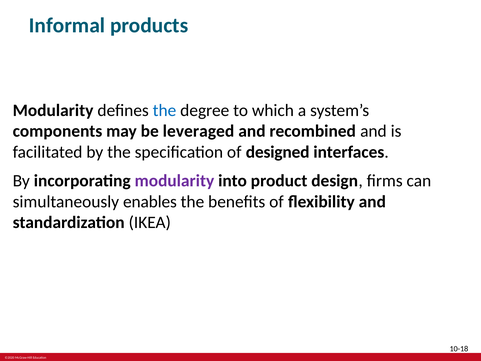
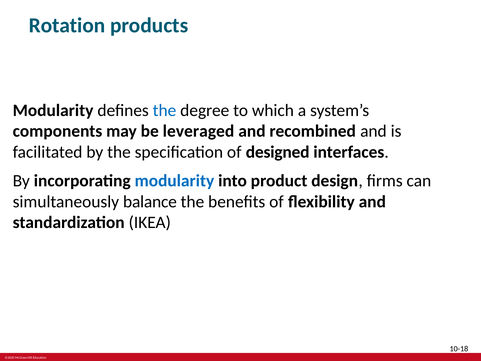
Informal: Informal -> Rotation
modularity at (174, 181) colour: purple -> blue
enables: enables -> balance
